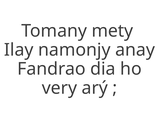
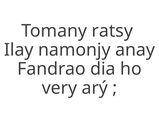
mety: mety -> ratsy
